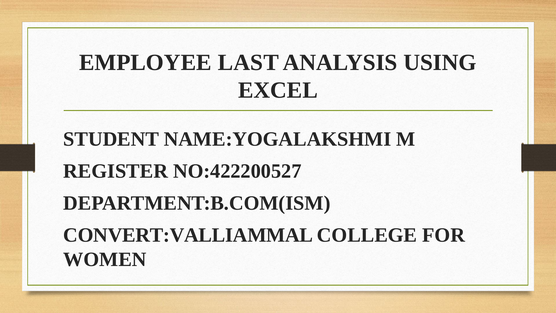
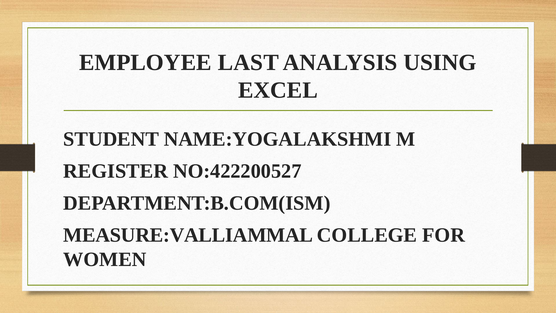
CONVERT:VALLIAMMAL: CONVERT:VALLIAMMAL -> MEASURE:VALLIAMMAL
